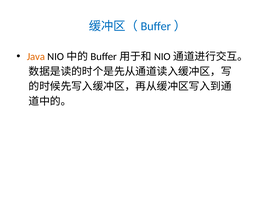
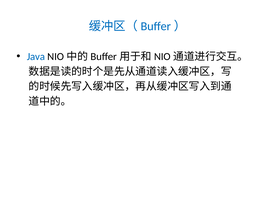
Java colour: orange -> blue
